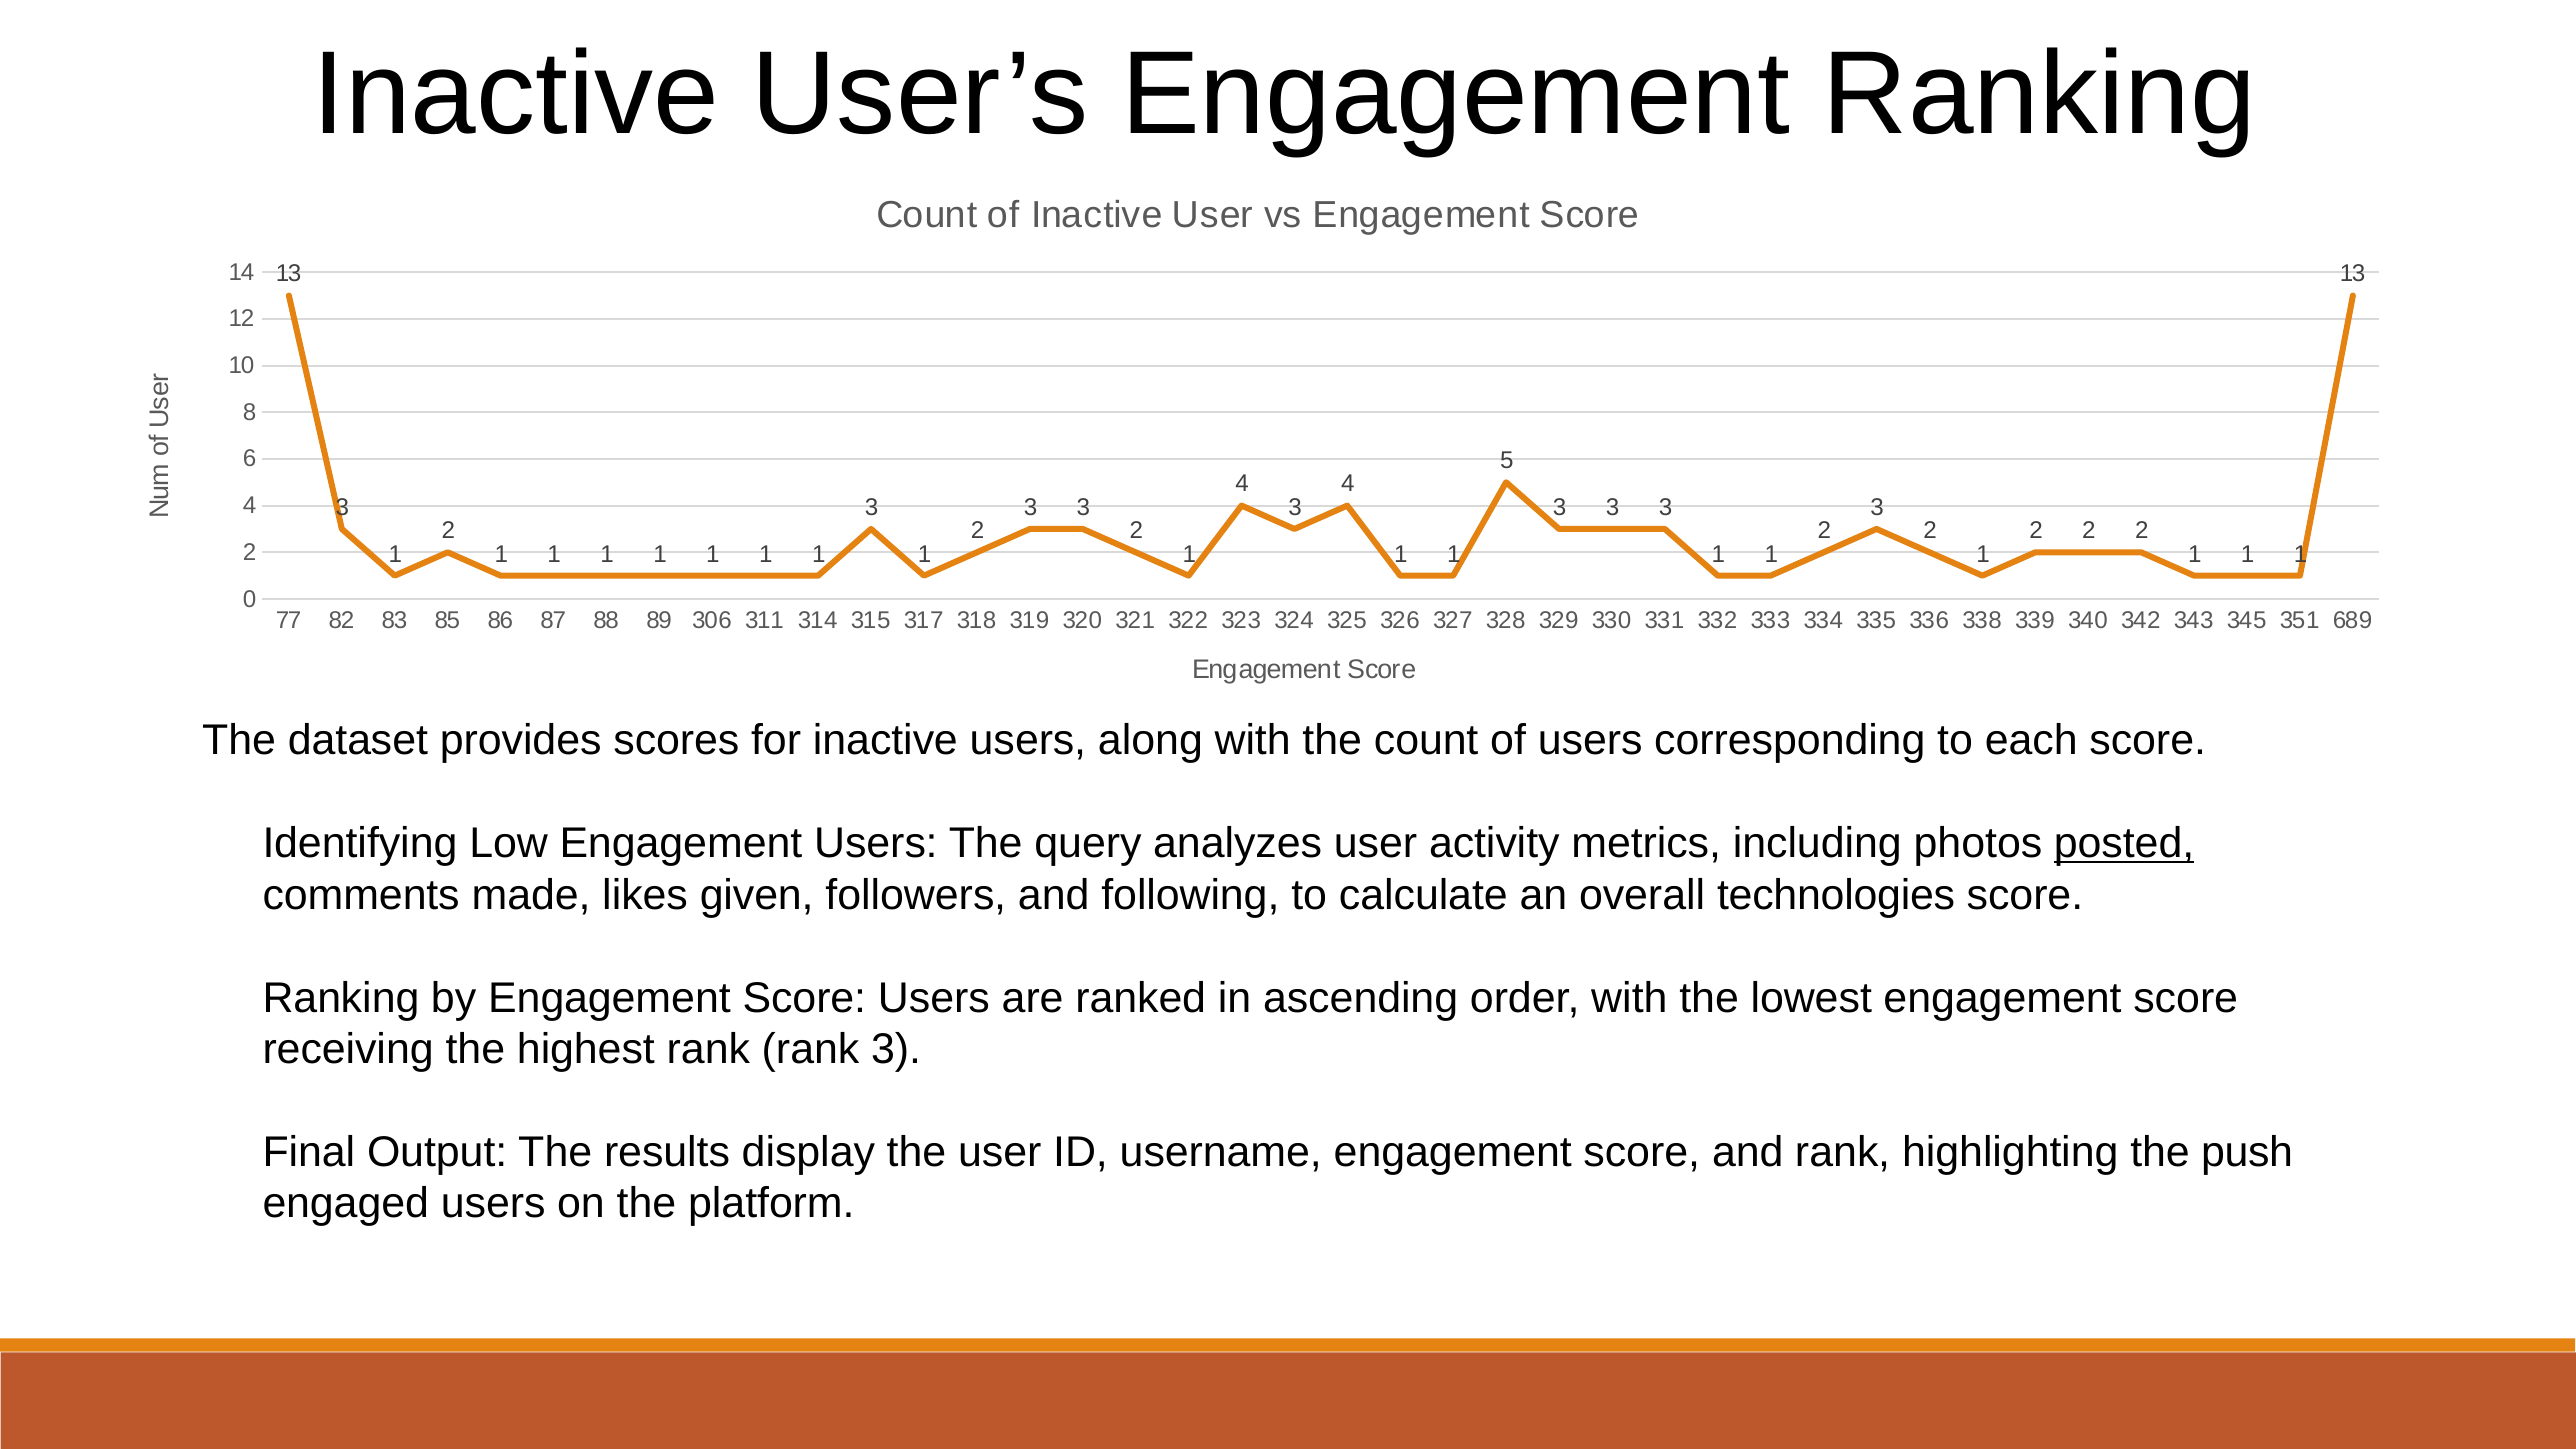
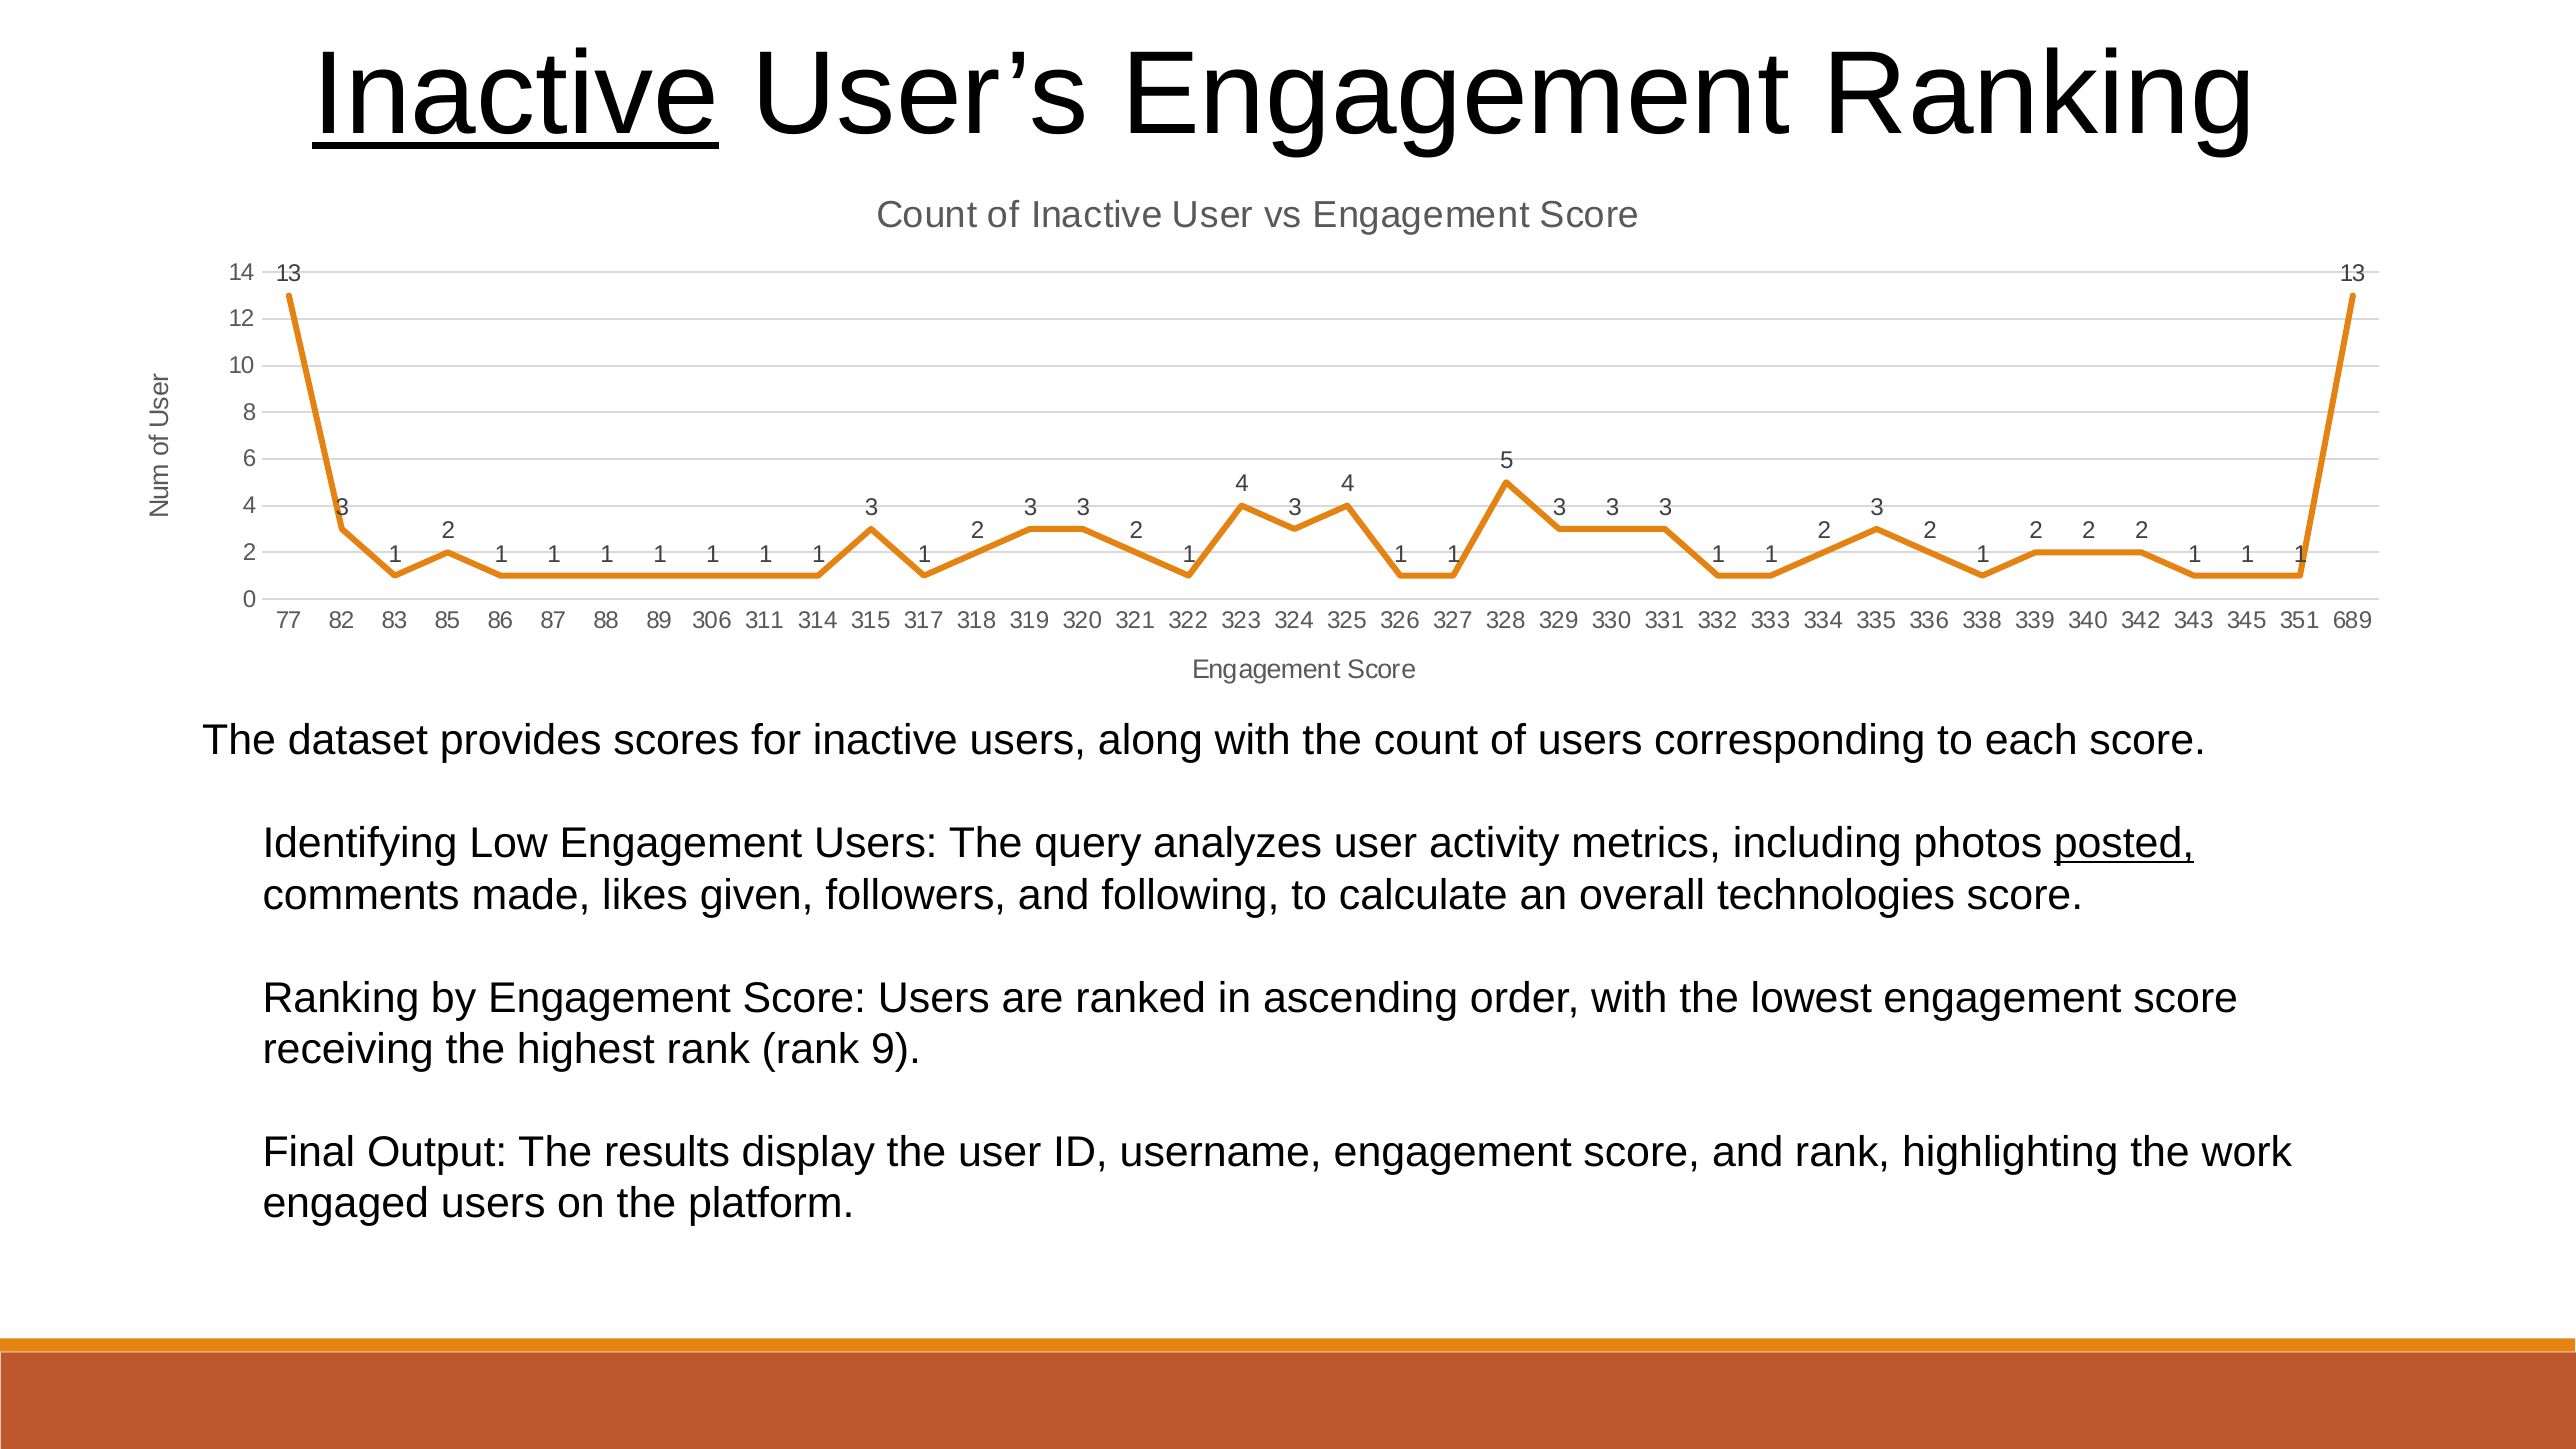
Inactive at (516, 95) underline: none -> present
rank 3: 3 -> 9
push: push -> work
